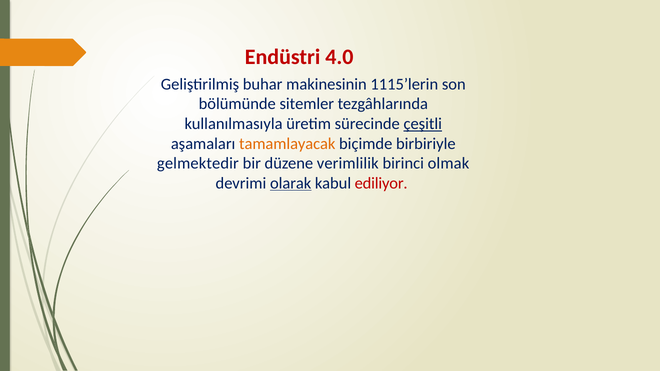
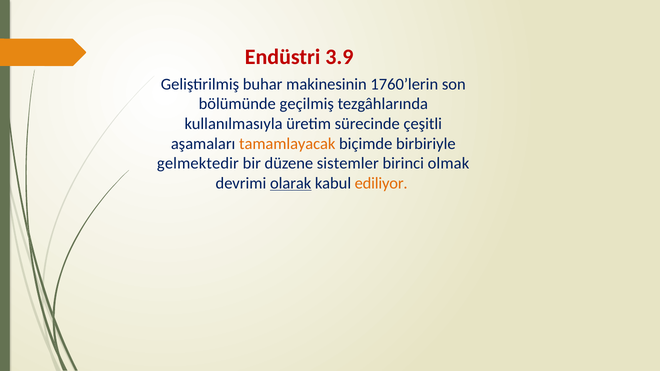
4.0: 4.0 -> 3.9
1115’lerin: 1115’lerin -> 1760’lerin
sitemler: sitemler -> geçilmiş
çeşitli underline: present -> none
verimlilik: verimlilik -> sistemler
ediliyor colour: red -> orange
